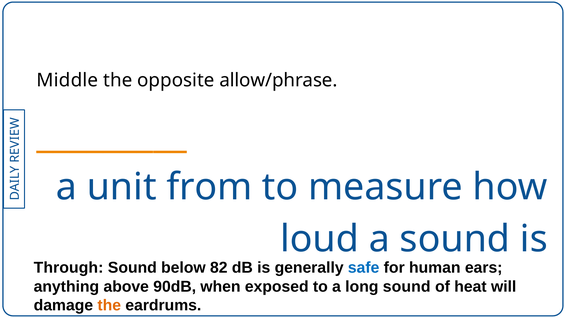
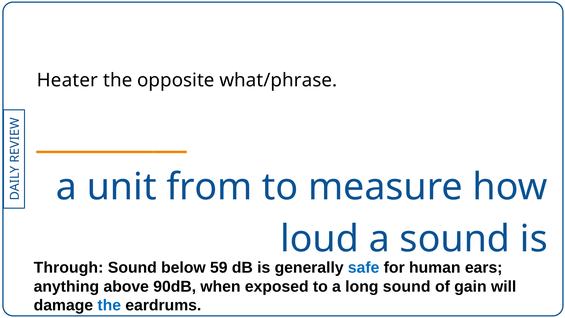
Middle: Middle -> Heater
allow/phrase: allow/phrase -> what/phrase
82: 82 -> 59
heat: heat -> gain
the at (109, 305) colour: orange -> blue
